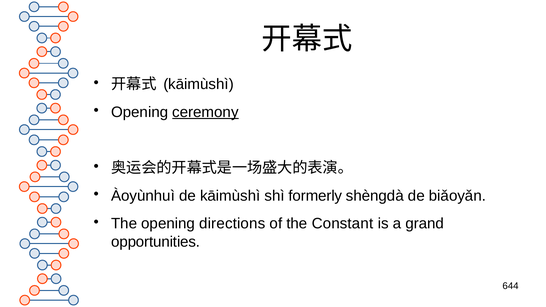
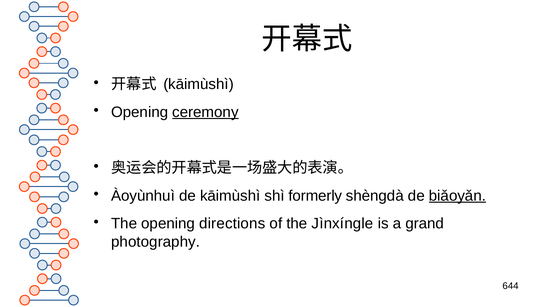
biǎoyǎn underline: none -> present
Constant: Constant -> Jìnxíngle
opportunities: opportunities -> photography
